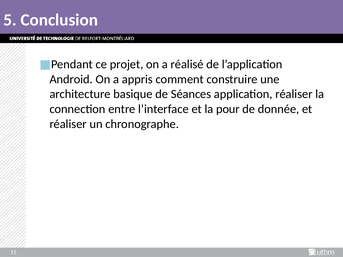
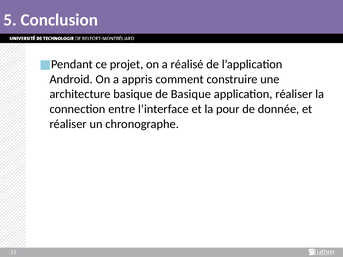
de Séances: Séances -> Basique
